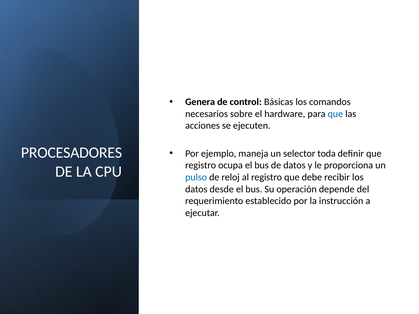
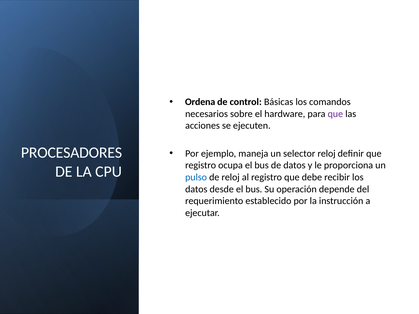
Genera: Genera -> Ordena
que at (335, 114) colour: blue -> purple
selector toda: toda -> reloj
